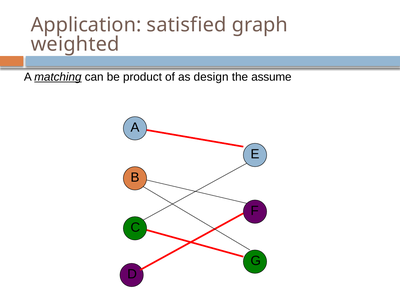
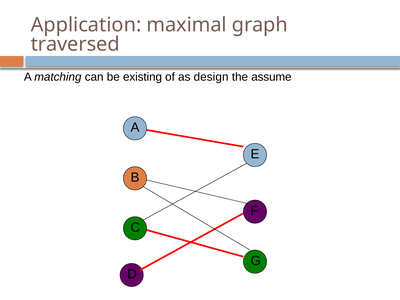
satisfied: satisfied -> maximal
weighted: weighted -> traversed
matching underline: present -> none
product: product -> existing
